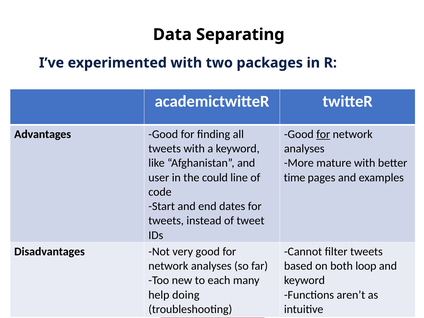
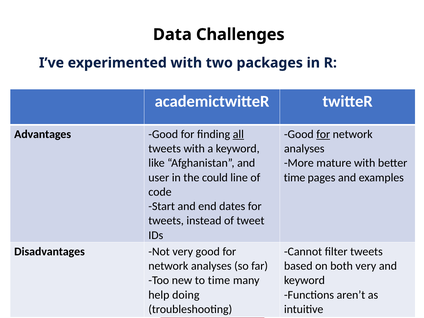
Separating: Separating -> Challenges
all underline: none -> present
both loop: loop -> very
to each: each -> time
